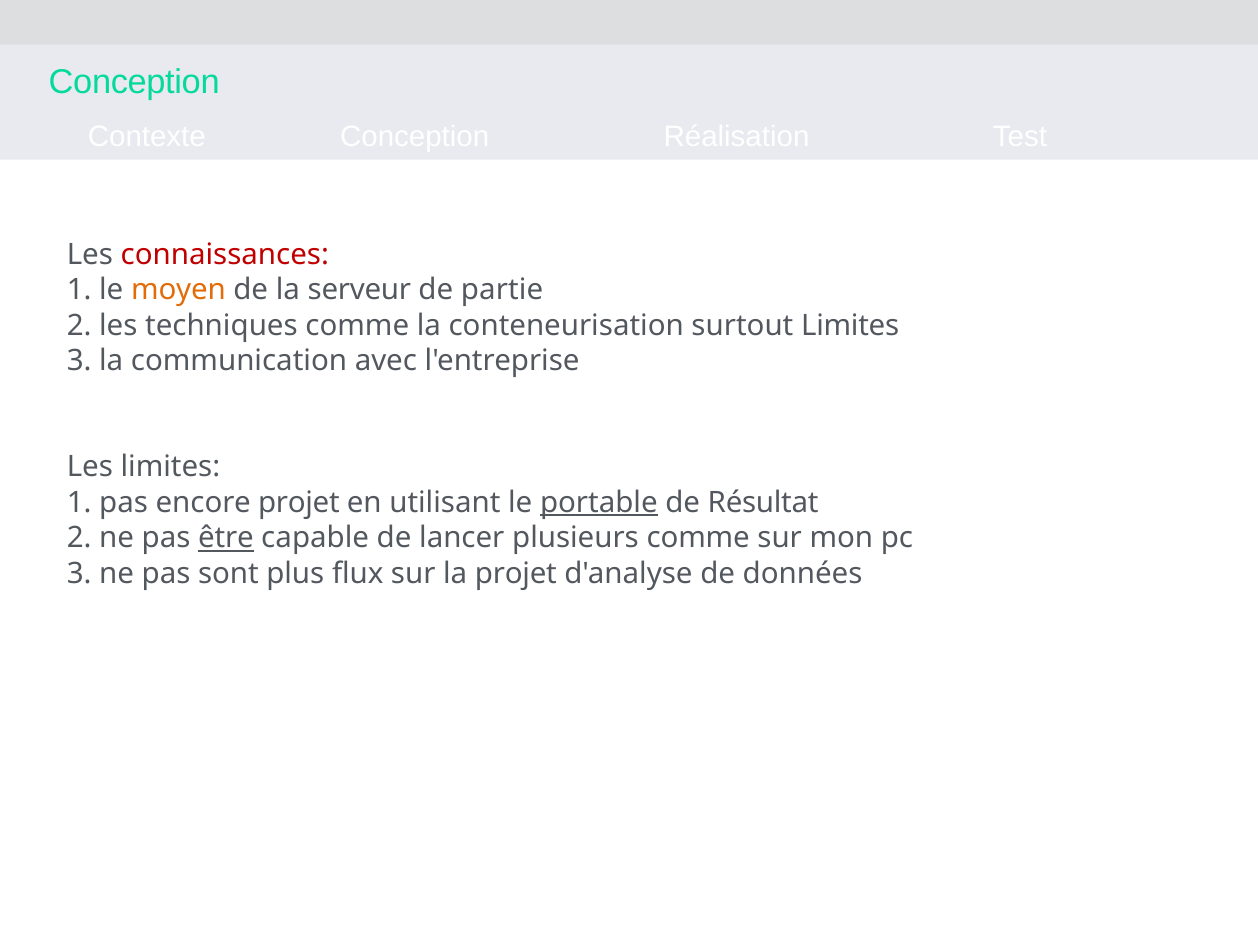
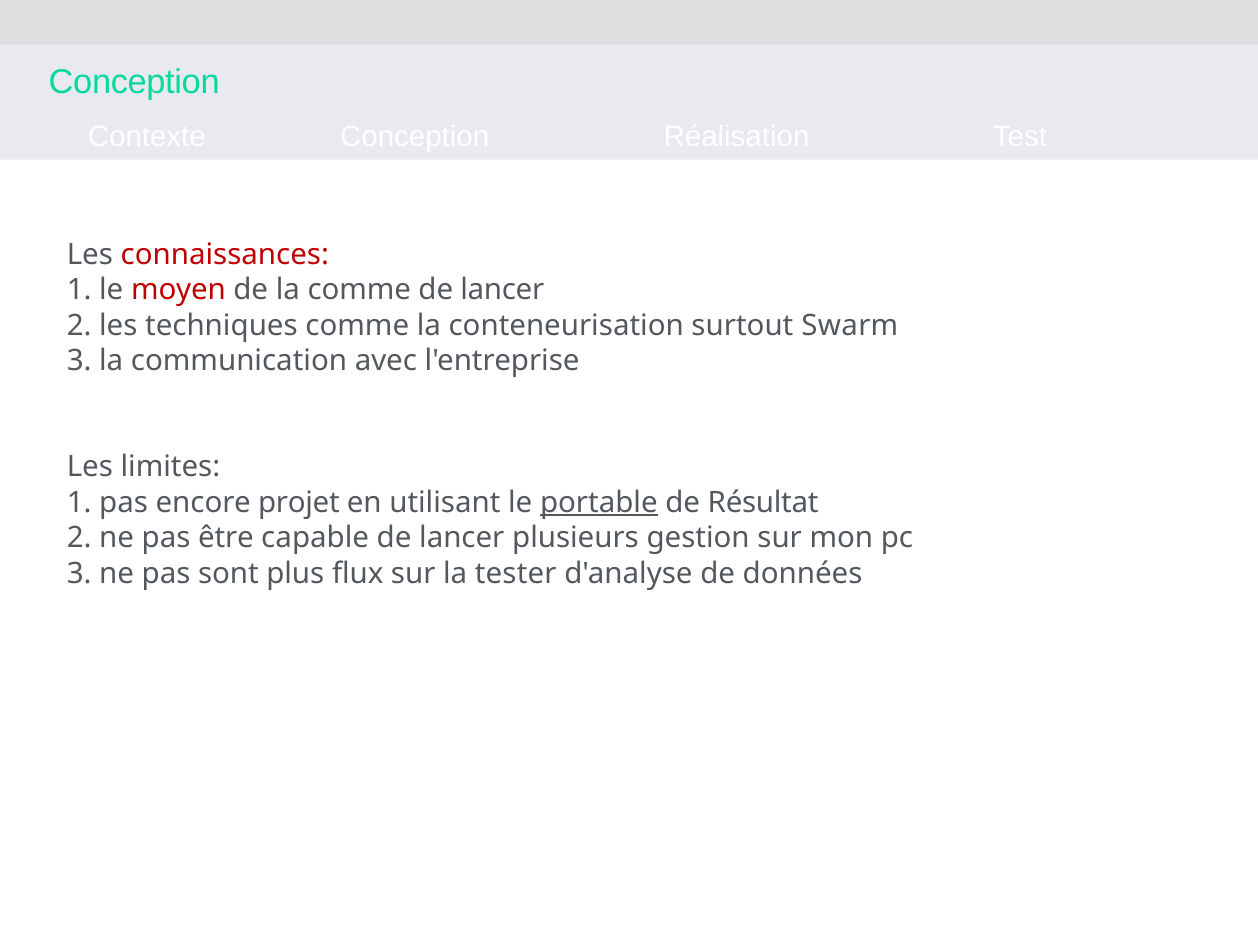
moyen colour: orange -> red
la serveur: serveur -> comme
partie at (502, 290): partie -> lancer
surtout Limites: Limites -> Swarm
être underline: present -> none
plusieurs comme: comme -> gestion
la projet: projet -> tester
